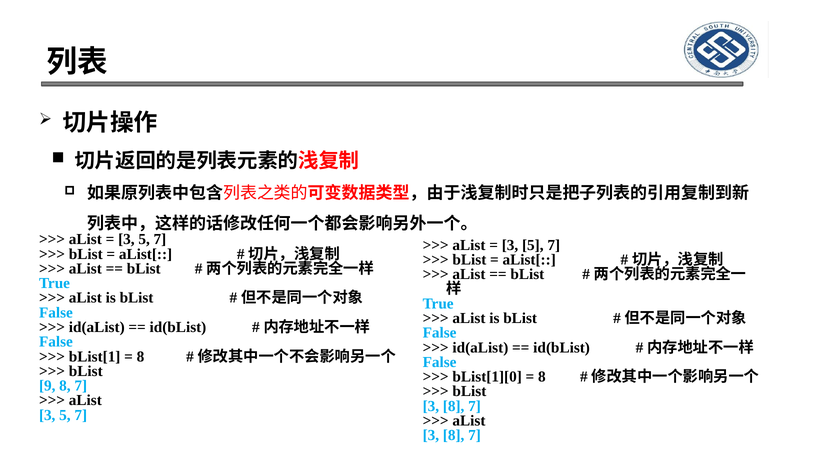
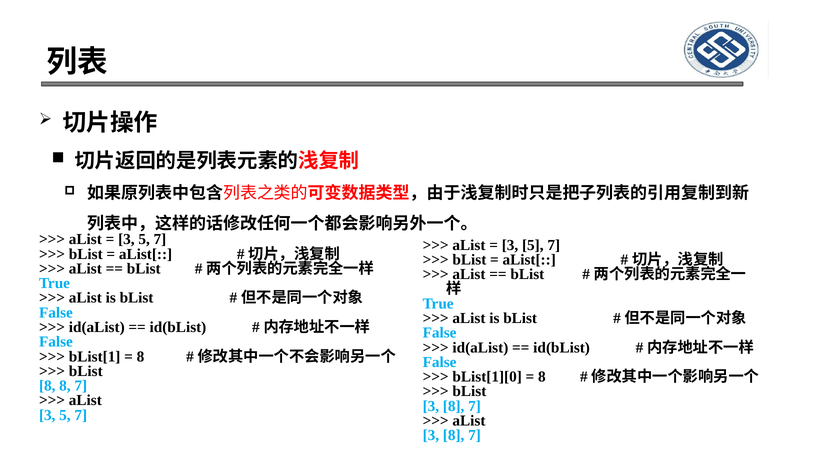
9 at (47, 386): 9 -> 8
